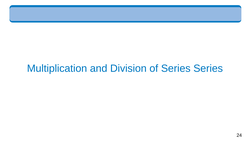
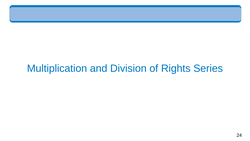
of Series: Series -> Rights
